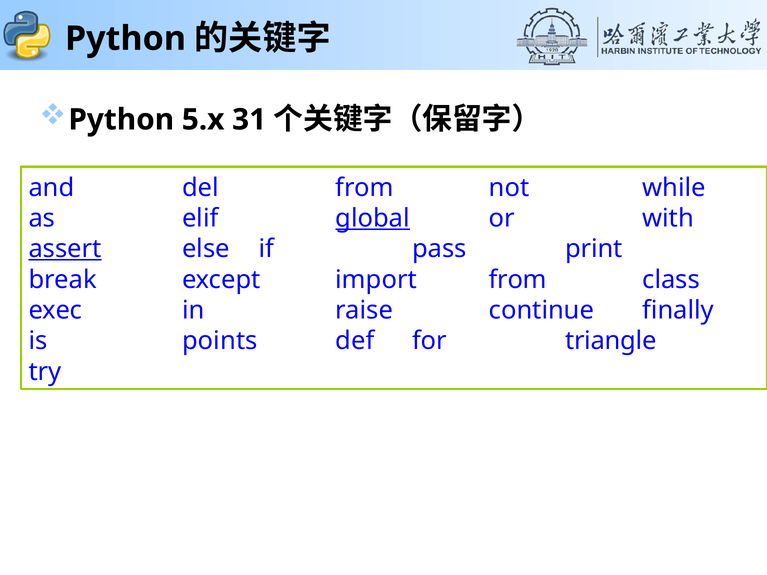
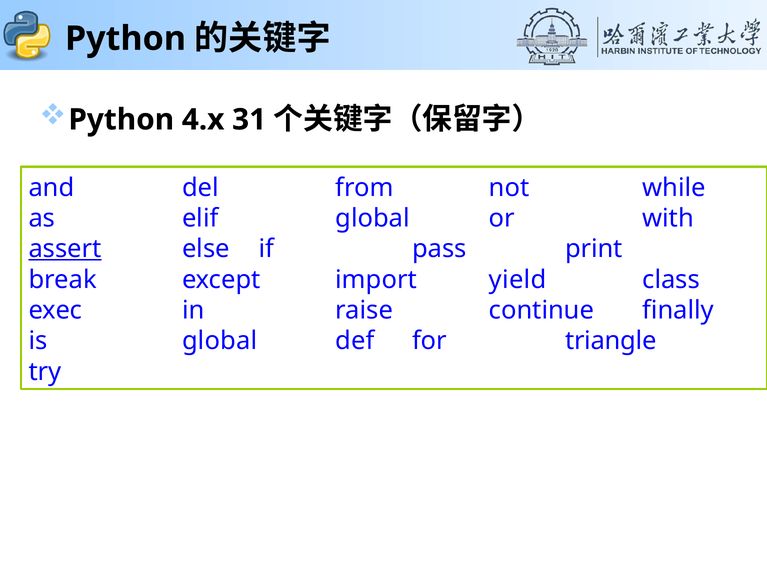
5.x: 5.x -> 4.x
global at (373, 218) underline: present -> none
import from: from -> yield
is points: points -> global
